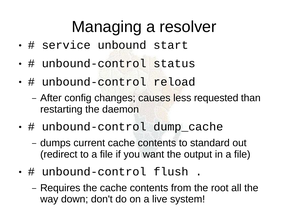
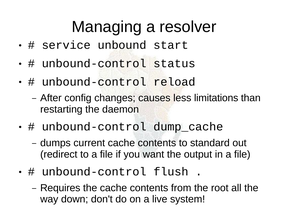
requested: requested -> limitations
